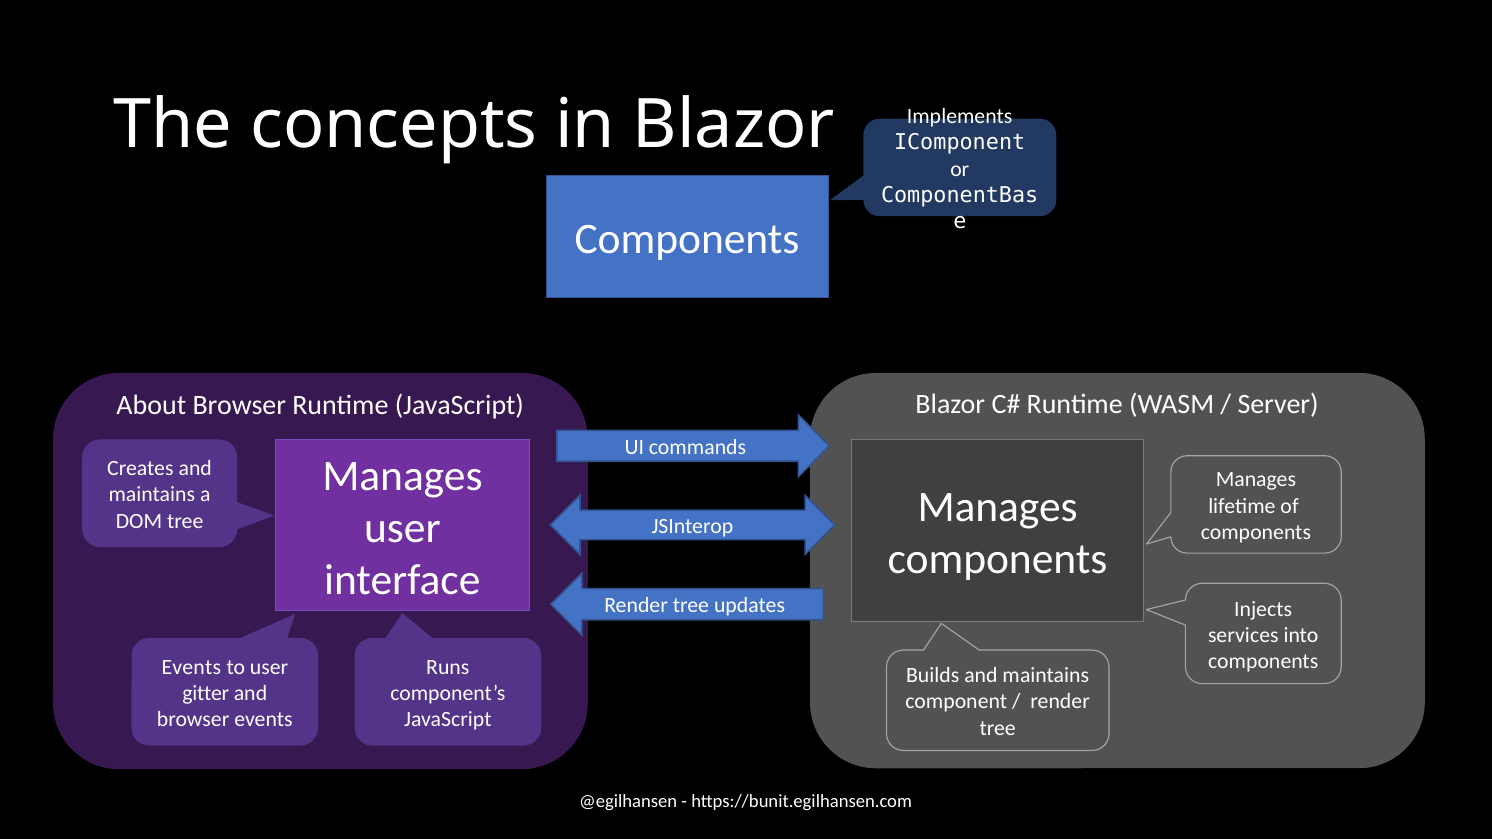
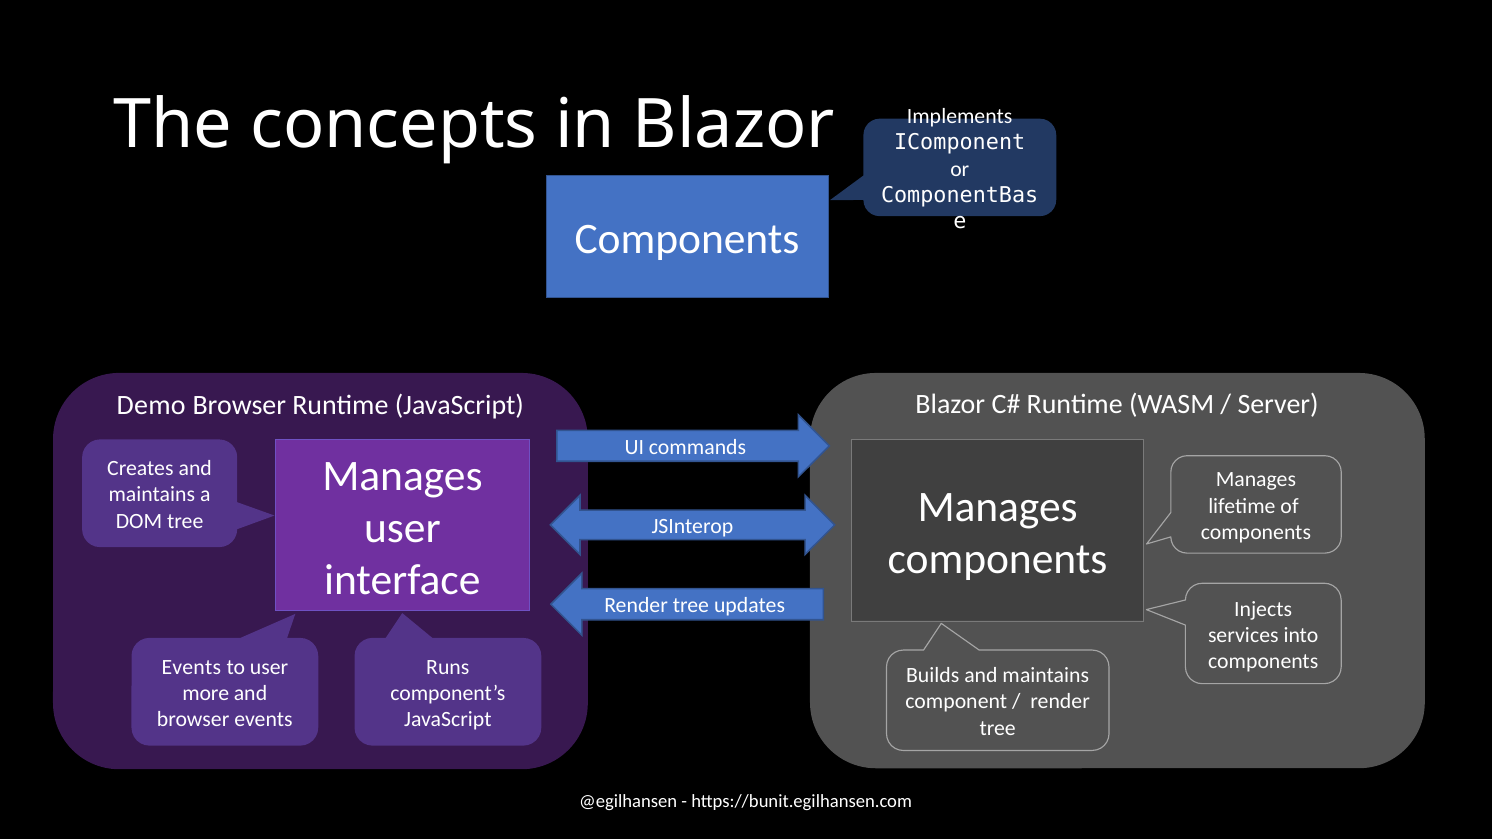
About: About -> Demo
gitter: gitter -> more
